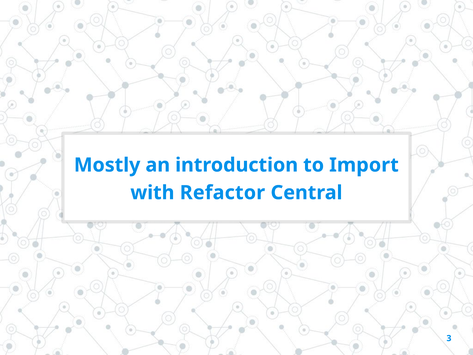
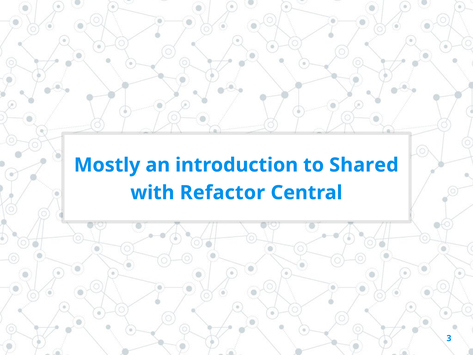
Import: Import -> Shared
